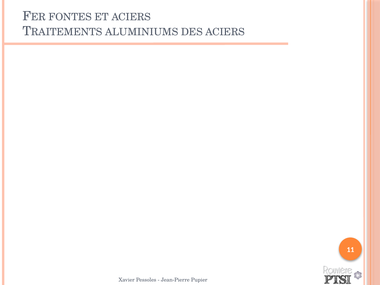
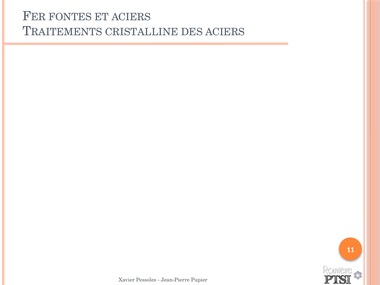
ALUMINIUMS: ALUMINIUMS -> CRISTALLINE
